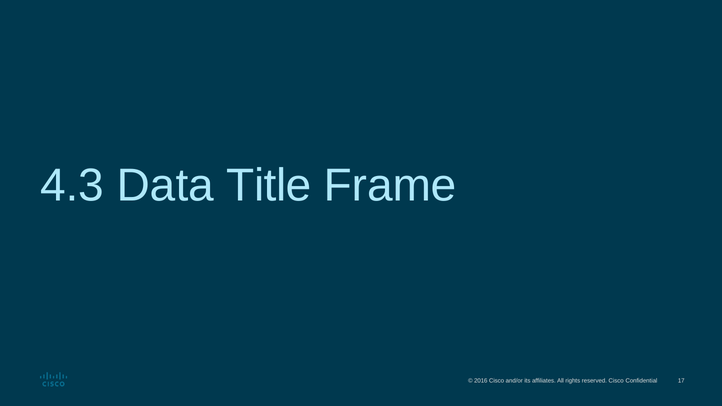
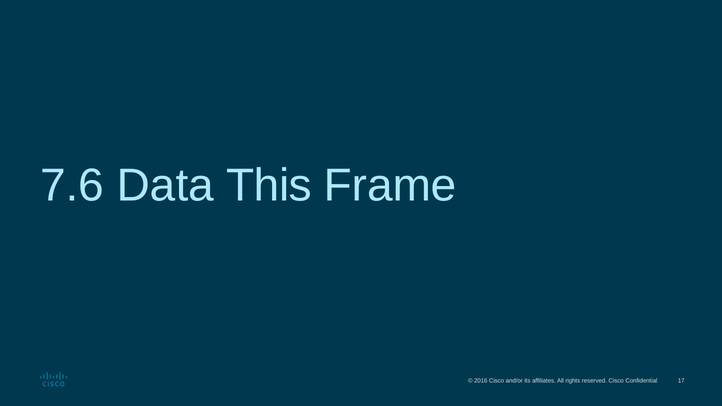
4.3: 4.3 -> 7.6
Title: Title -> This
